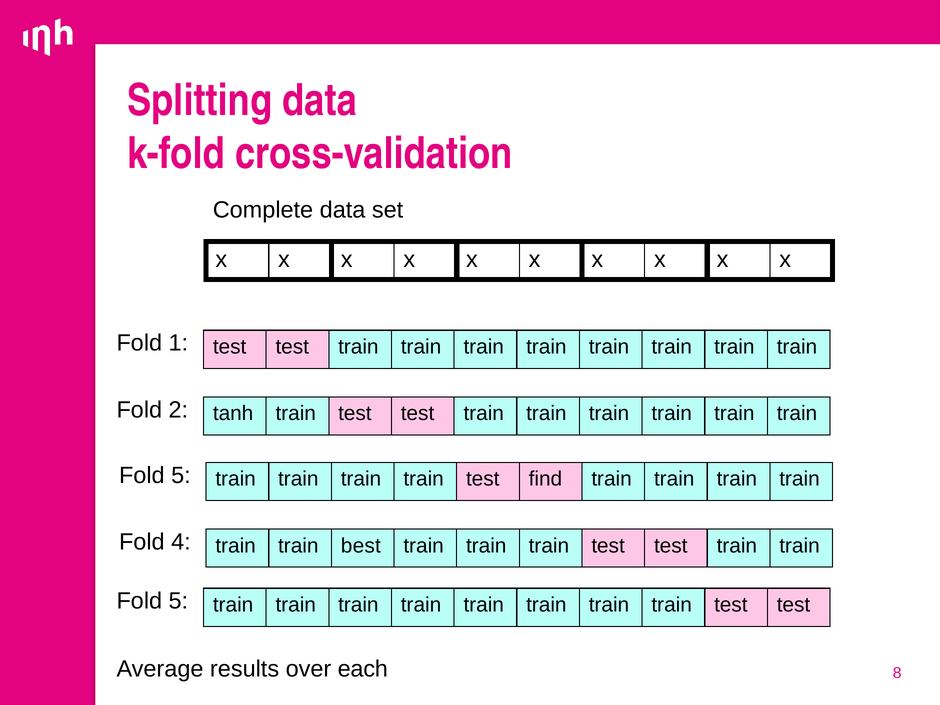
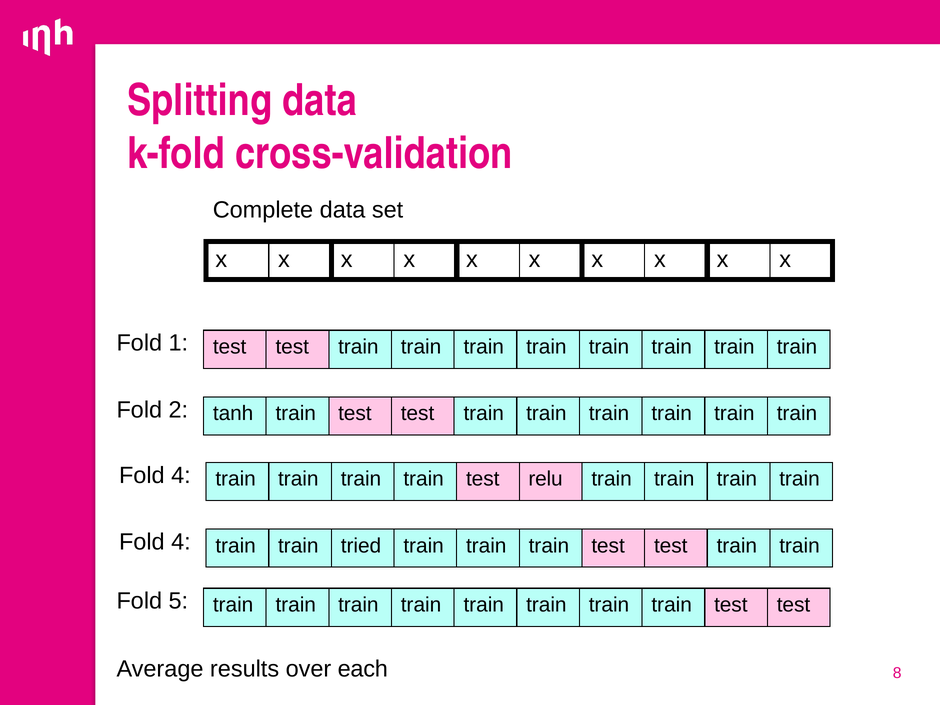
5 at (181, 475): 5 -> 4
find: find -> relu
best: best -> tried
